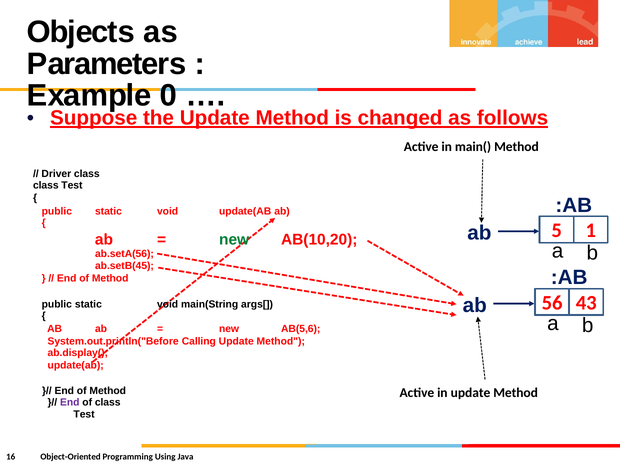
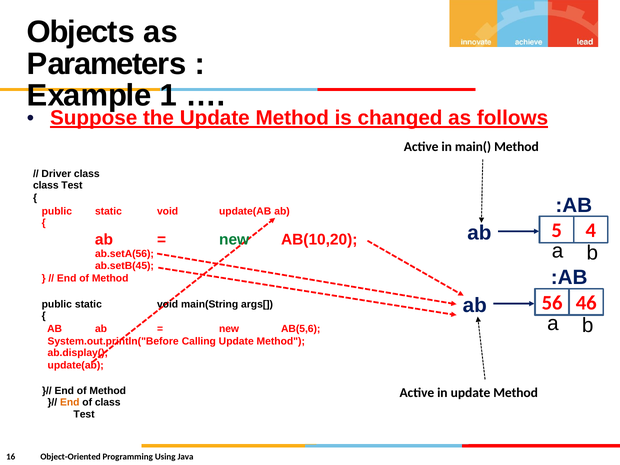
0: 0 -> 1
1: 1 -> 4
43: 43 -> 46
End at (70, 402) colour: purple -> orange
